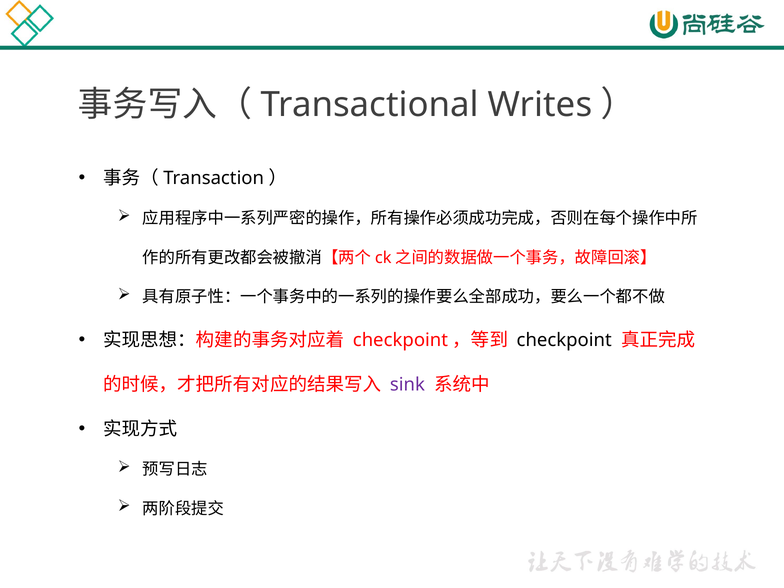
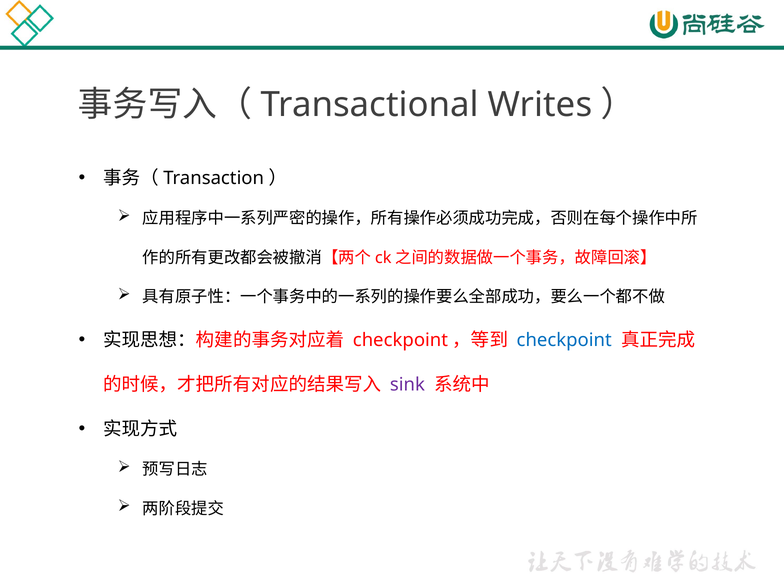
checkpoint colour: black -> blue
